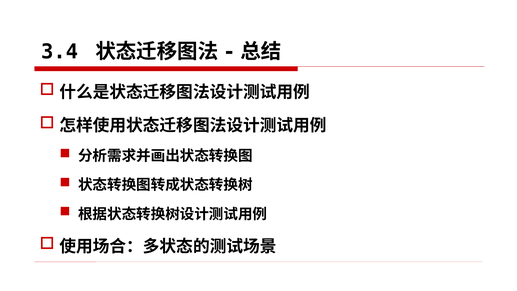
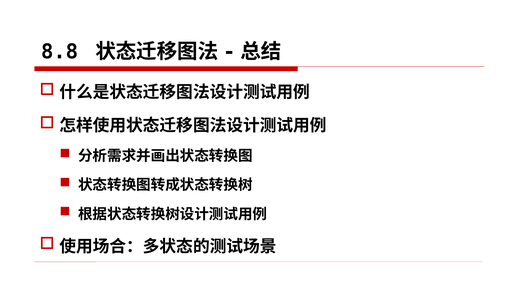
3.4: 3.4 -> 8.8
